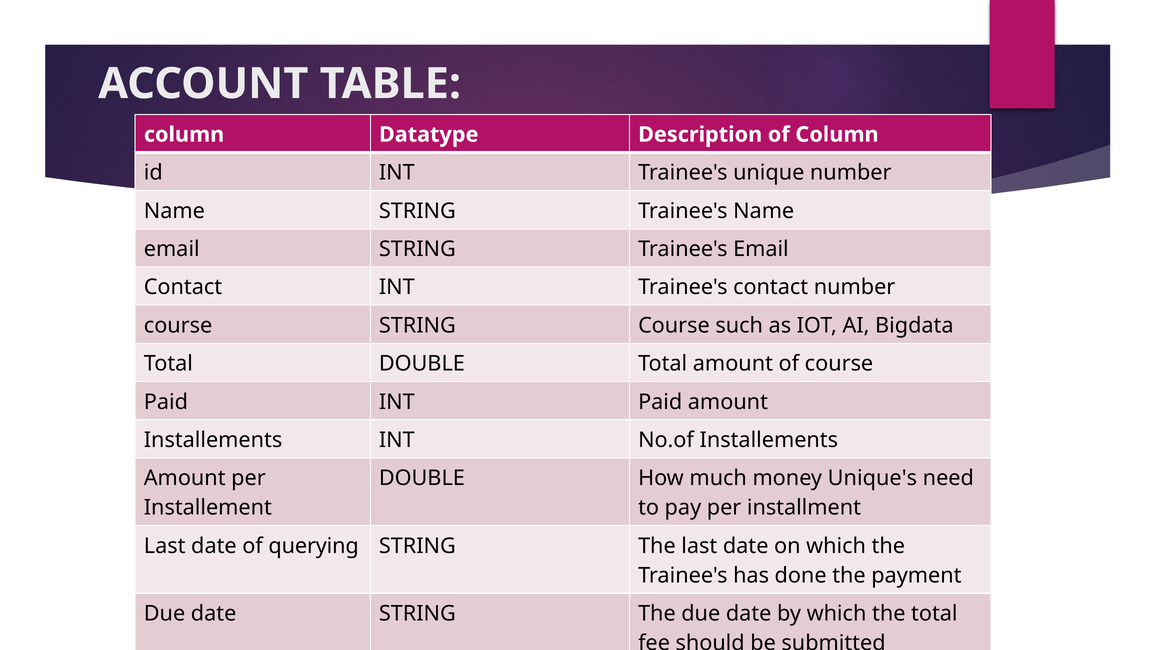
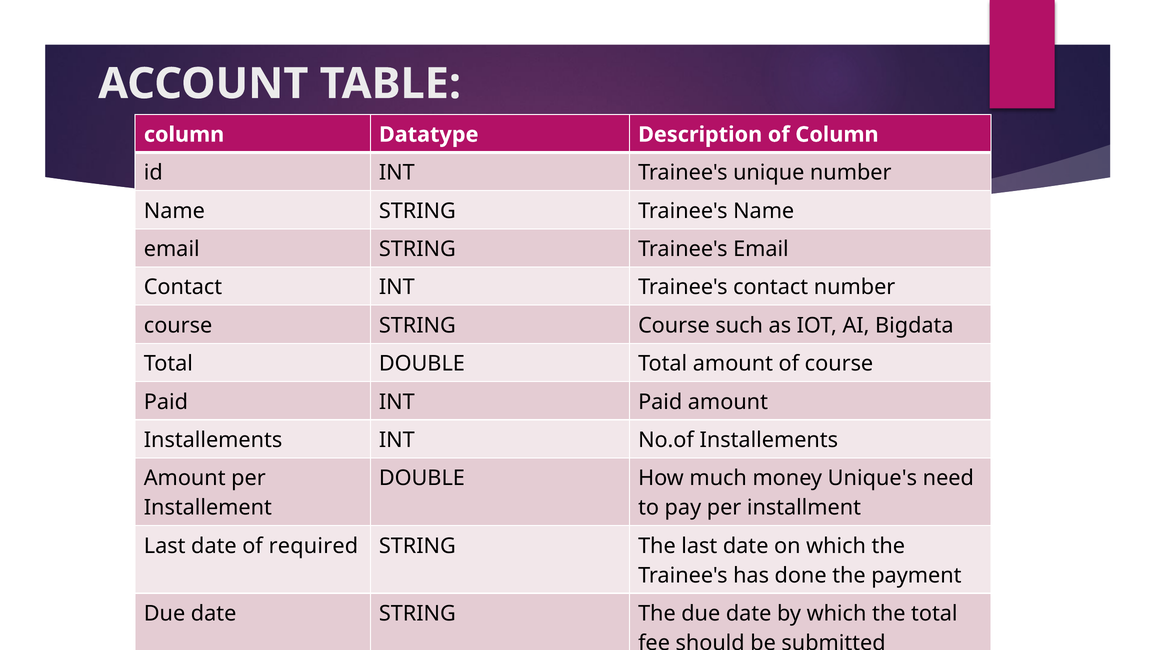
querying: querying -> required
